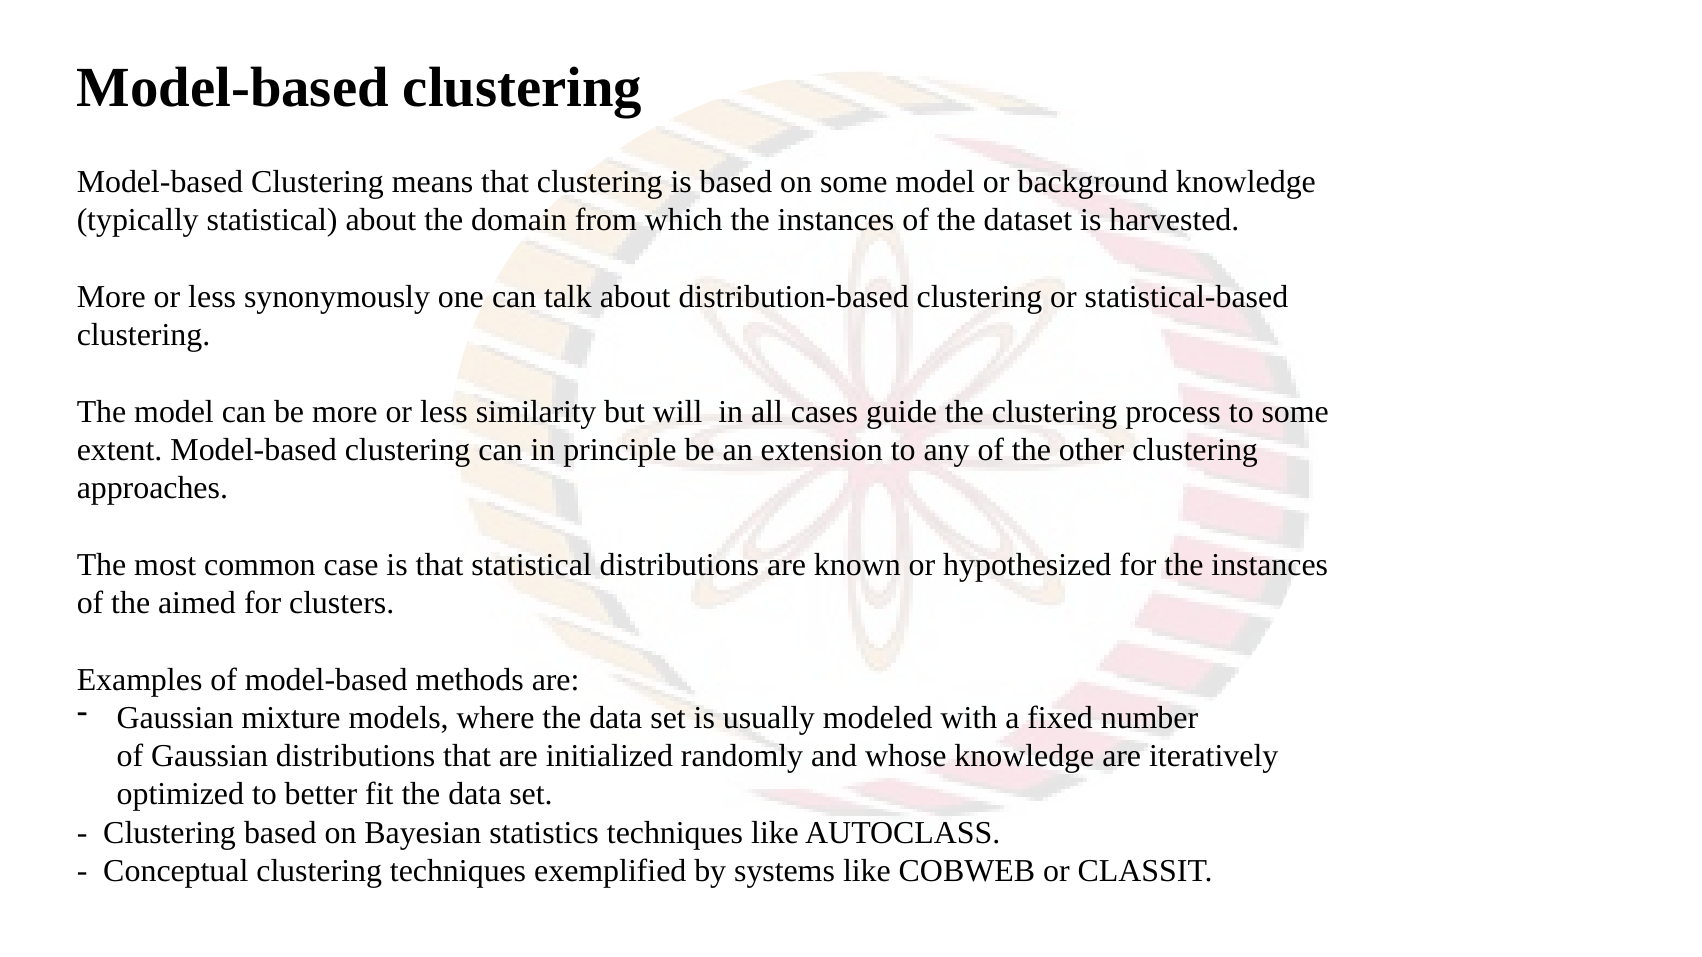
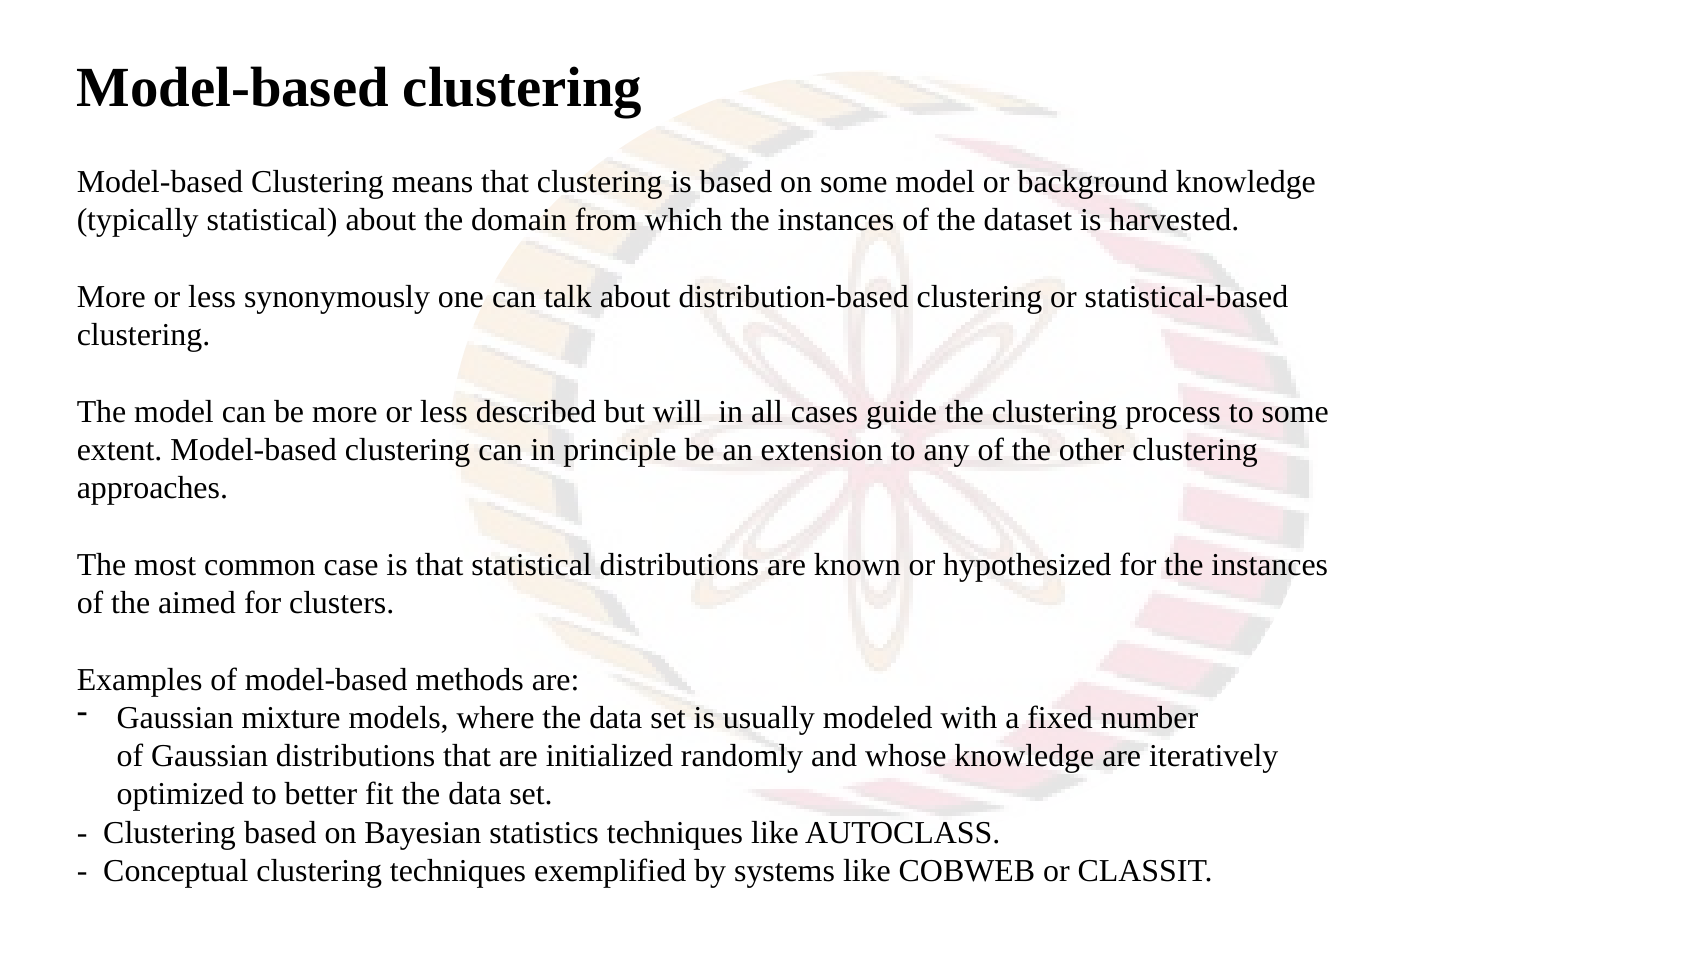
similarity: similarity -> described
